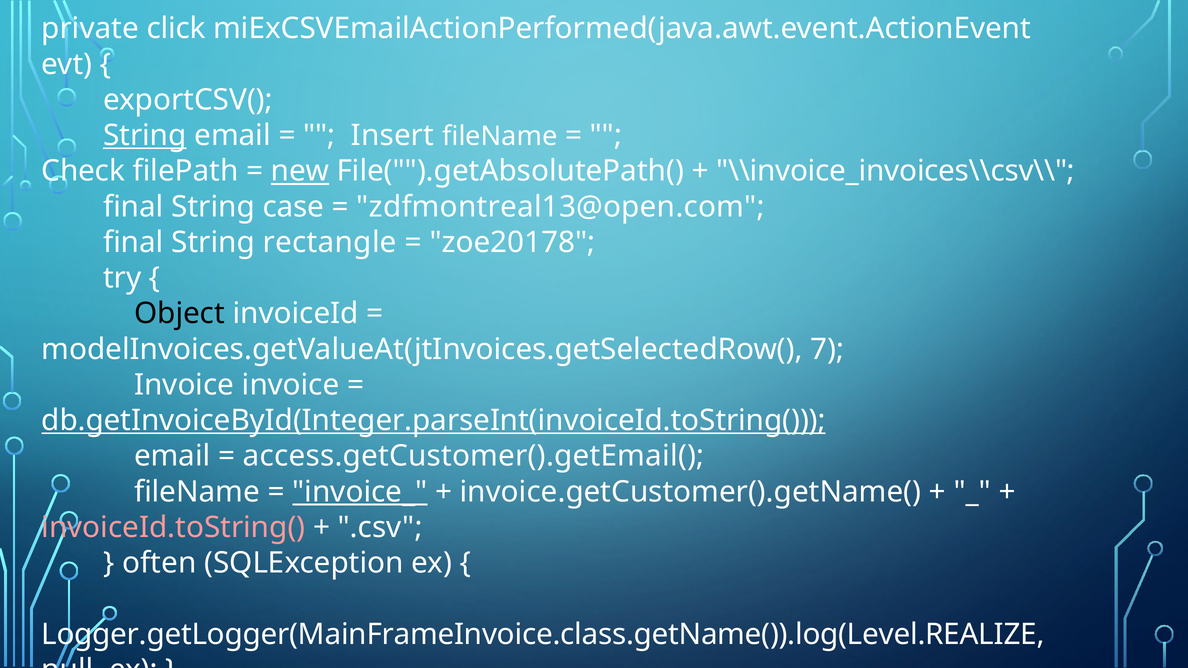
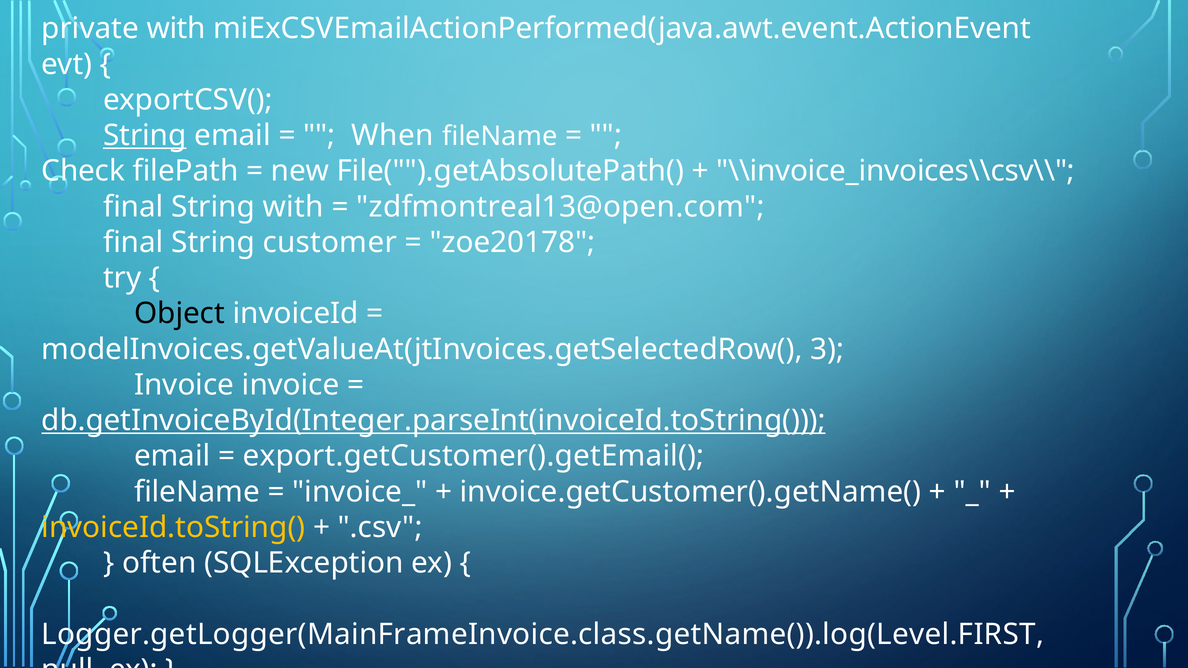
private click: click -> with
Insert: Insert -> When
new underline: present -> none
String case: case -> with
rectangle: rectangle -> customer
7: 7 -> 3
access.getCustomer().getEmail(: access.getCustomer().getEmail( -> export.getCustomer().getEmail(
invoice_ underline: present -> none
invoiceId.toString( colour: pink -> yellow
Logger.getLogger(MainFrameInvoice.class.getName()).log(Level.REALIZE: Logger.getLogger(MainFrameInvoice.class.getName()).log(Level.REALIZE -> Logger.getLogger(MainFrameInvoice.class.getName()).log(Level.FIRST
